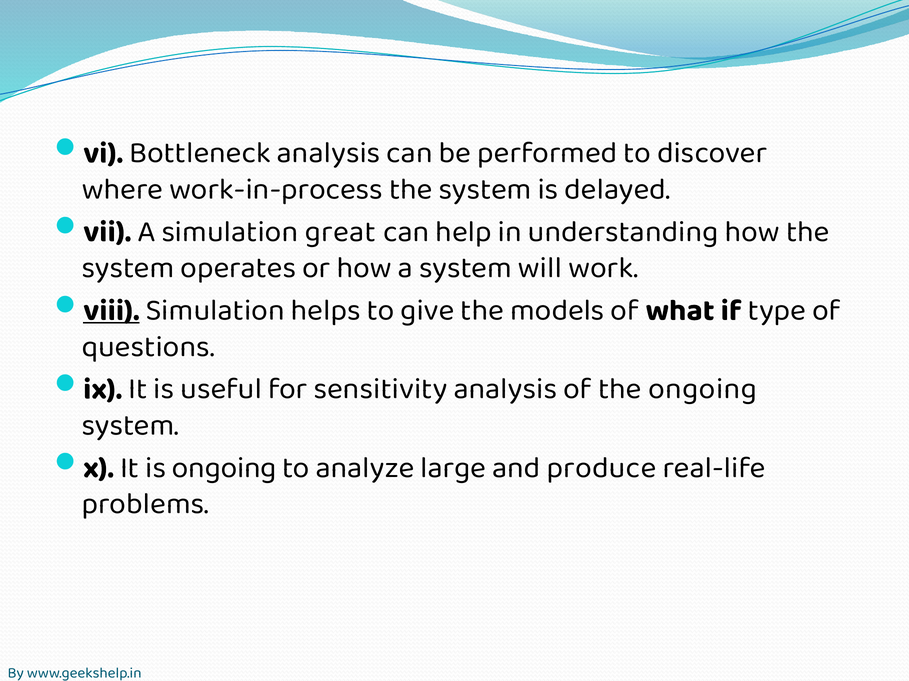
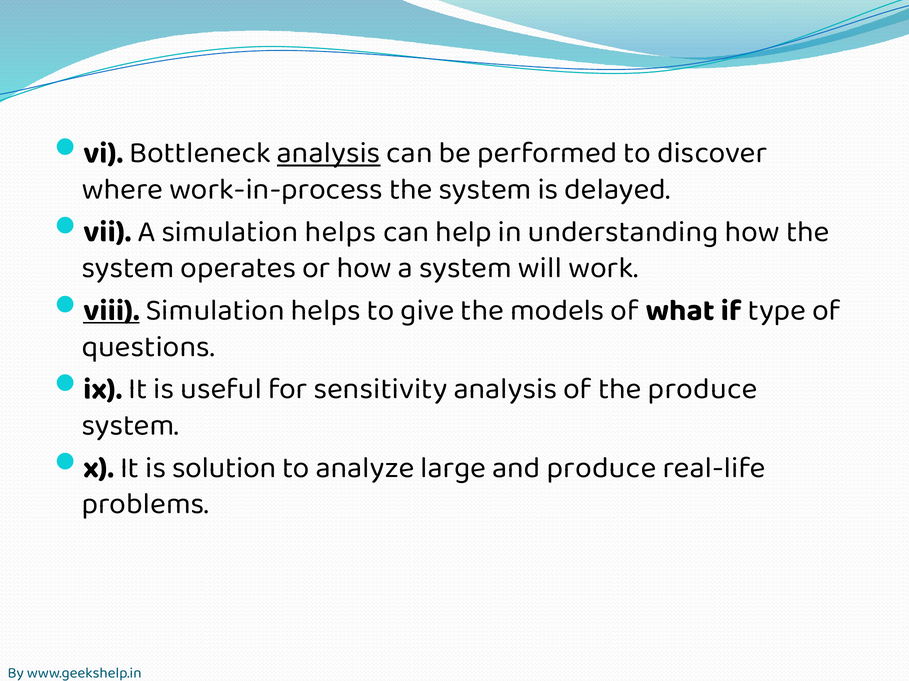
analysis at (329, 153) underline: none -> present
A simulation great: great -> helps
the ongoing: ongoing -> produce
is ongoing: ongoing -> solution
